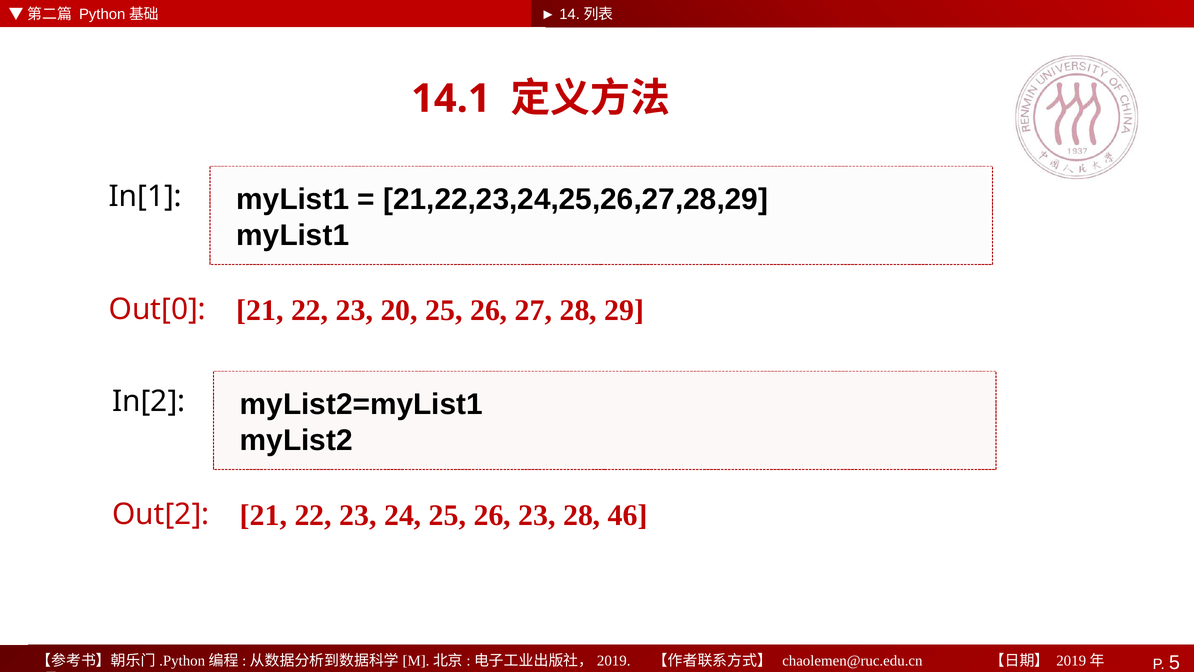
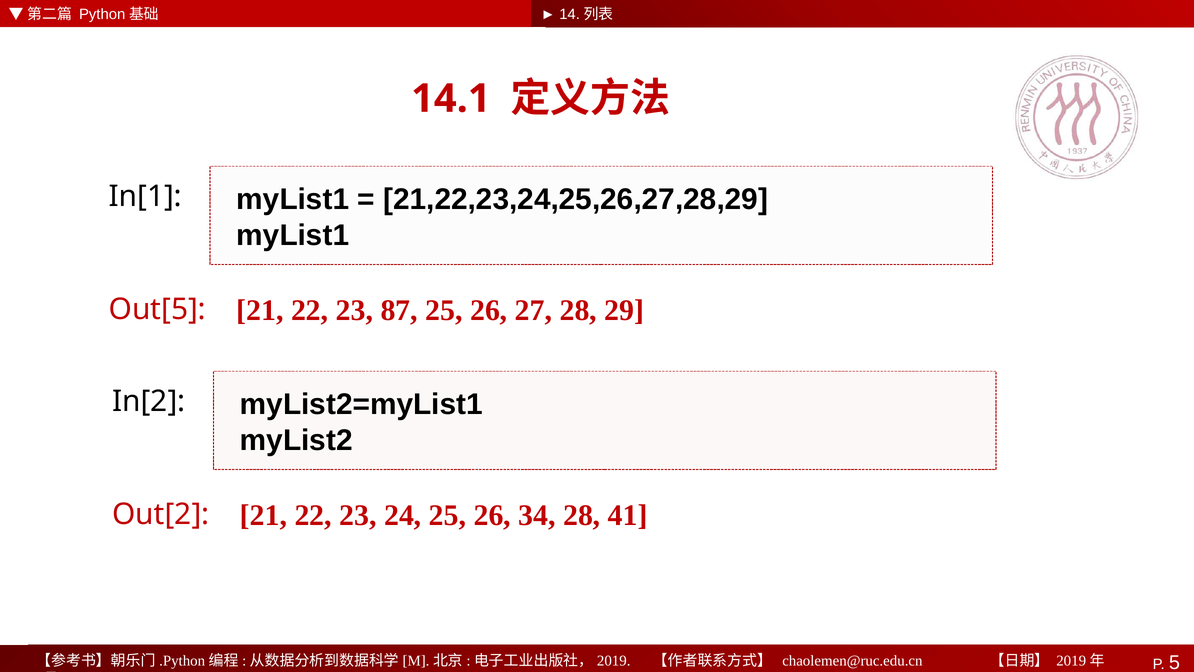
Out[0: Out[0 -> Out[5
20: 20 -> 87
26 23: 23 -> 34
46: 46 -> 41
